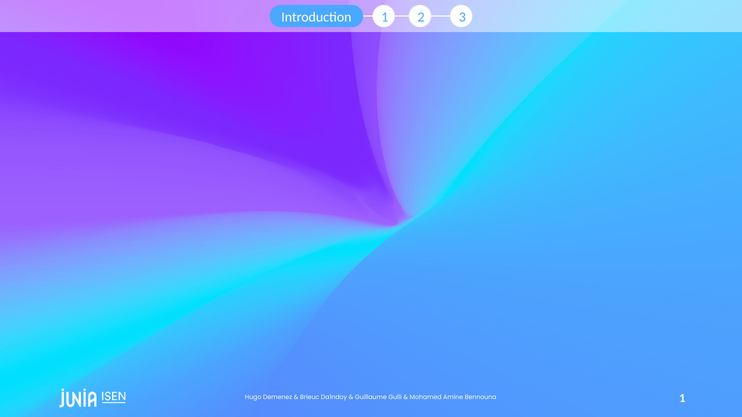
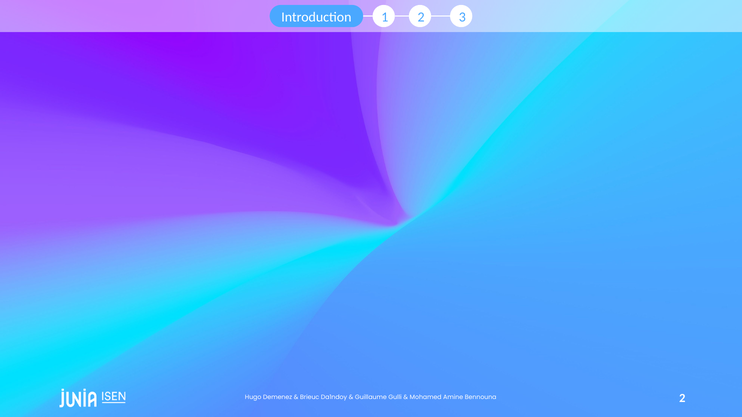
Bennouna 1: 1 -> 2
